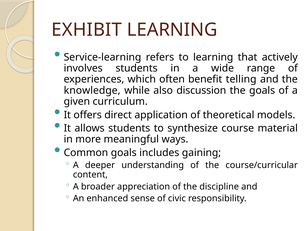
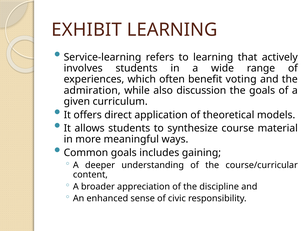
telling: telling -> voting
knowledge: knowledge -> admiration
